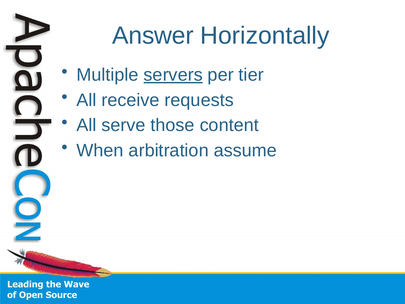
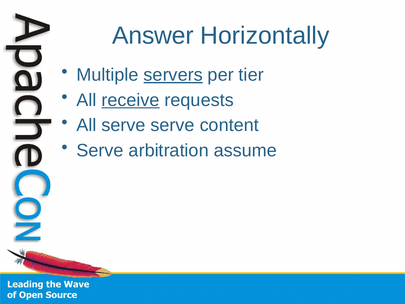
receive underline: none -> present
serve those: those -> serve
When at (100, 150): When -> Serve
